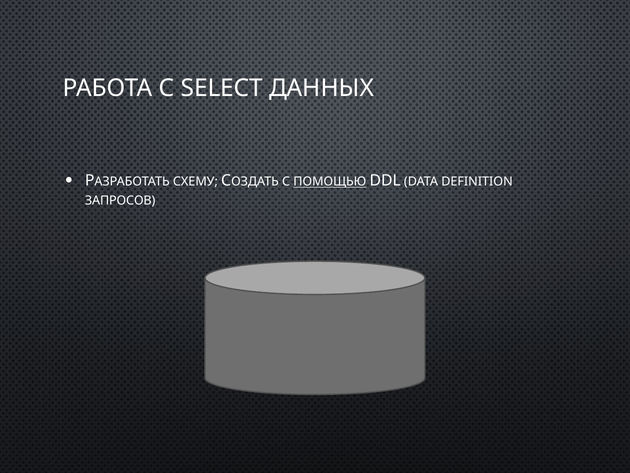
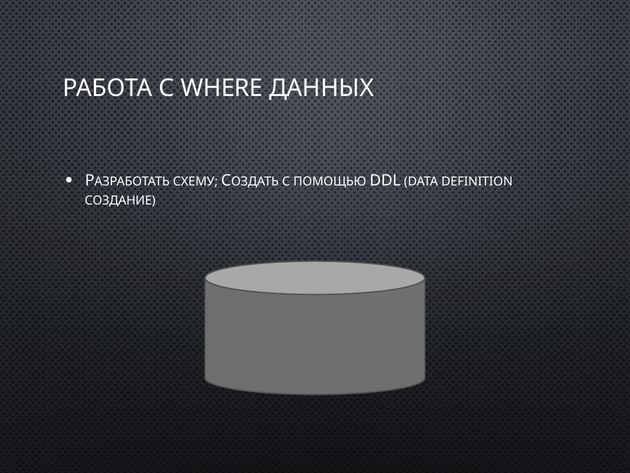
SELECT: SELECT -> WHERE
ПОМОЩЬЮ underline: present -> none
ЗАПРОСОВ: ЗАПРОСОВ -> СОЗДАНИЕ
